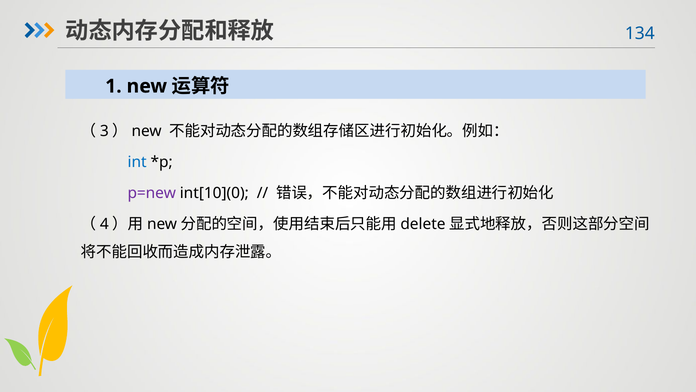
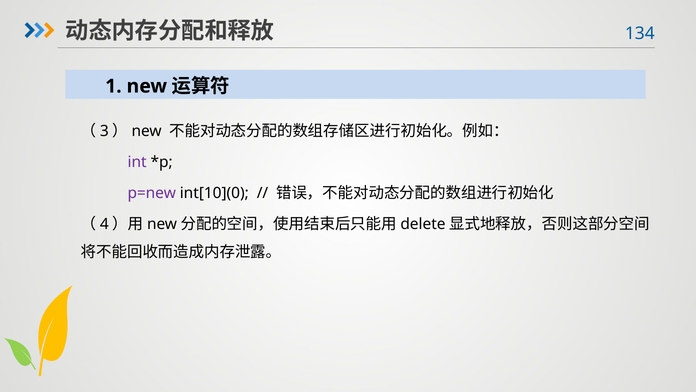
int colour: blue -> purple
